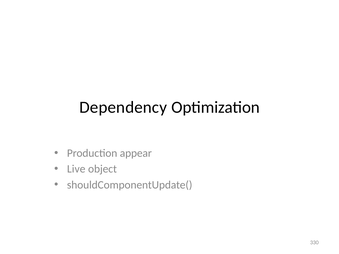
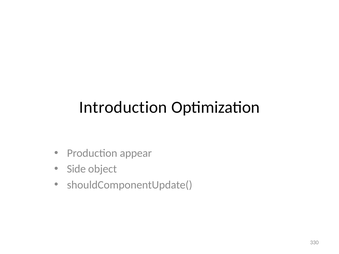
Dependency: Dependency -> Introduction
Live: Live -> Side
